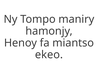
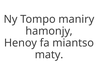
ekeo: ekeo -> maty
